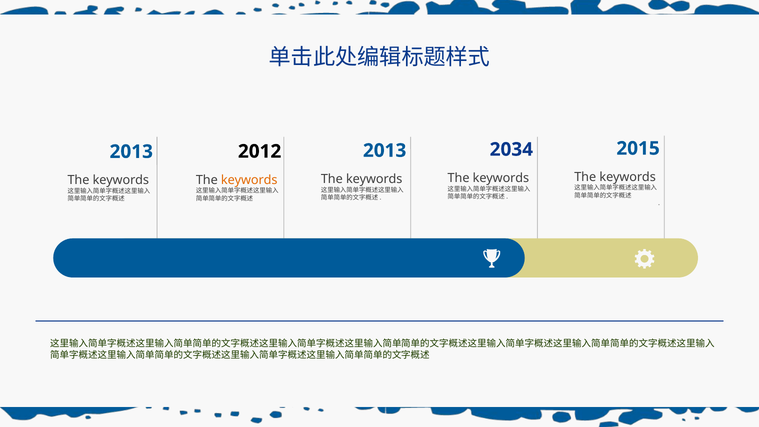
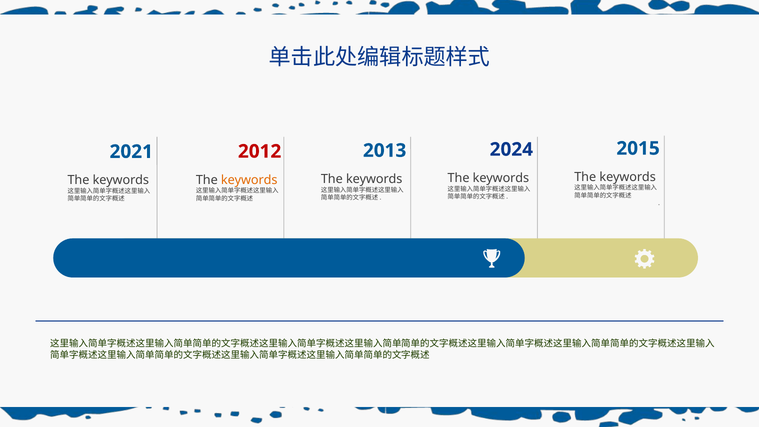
2034: 2034 -> 2024
2012 colour: black -> red
2013 at (131, 152): 2013 -> 2021
